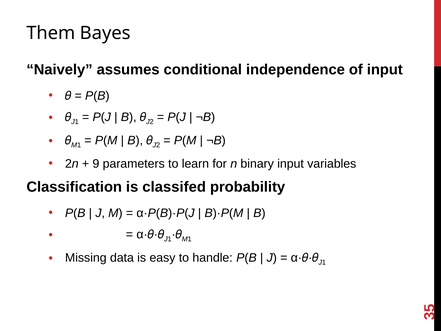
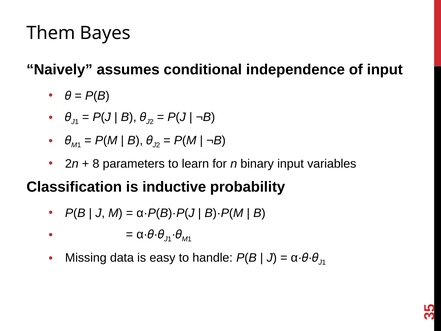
9: 9 -> 8
classifed: classifed -> inductive
